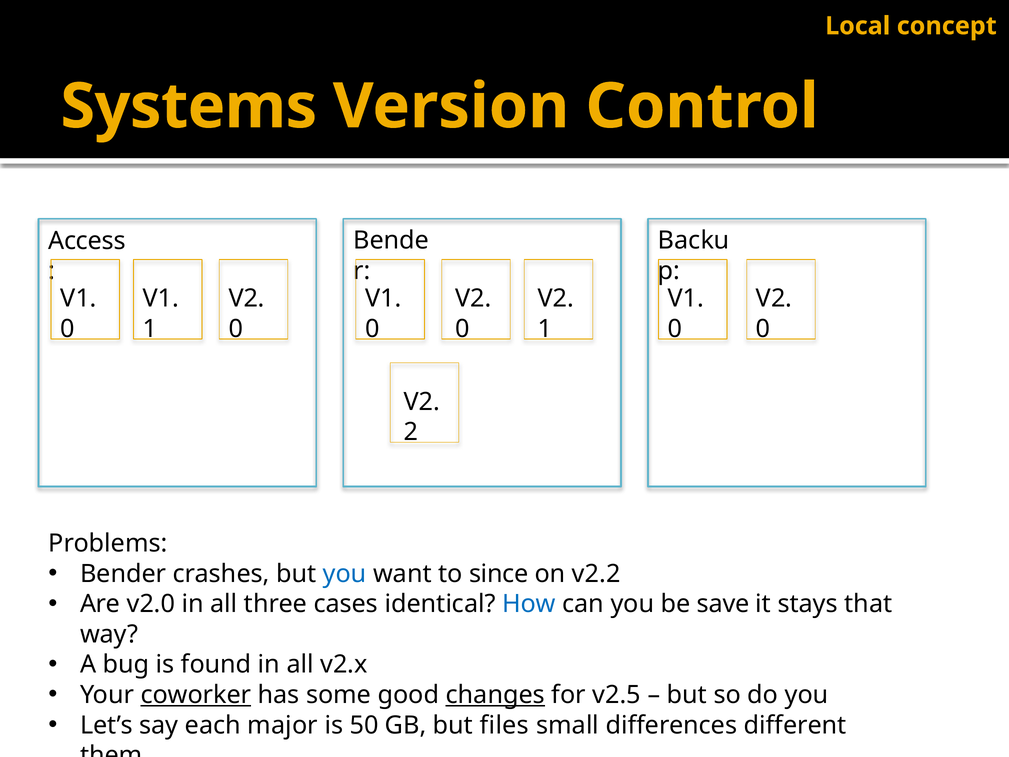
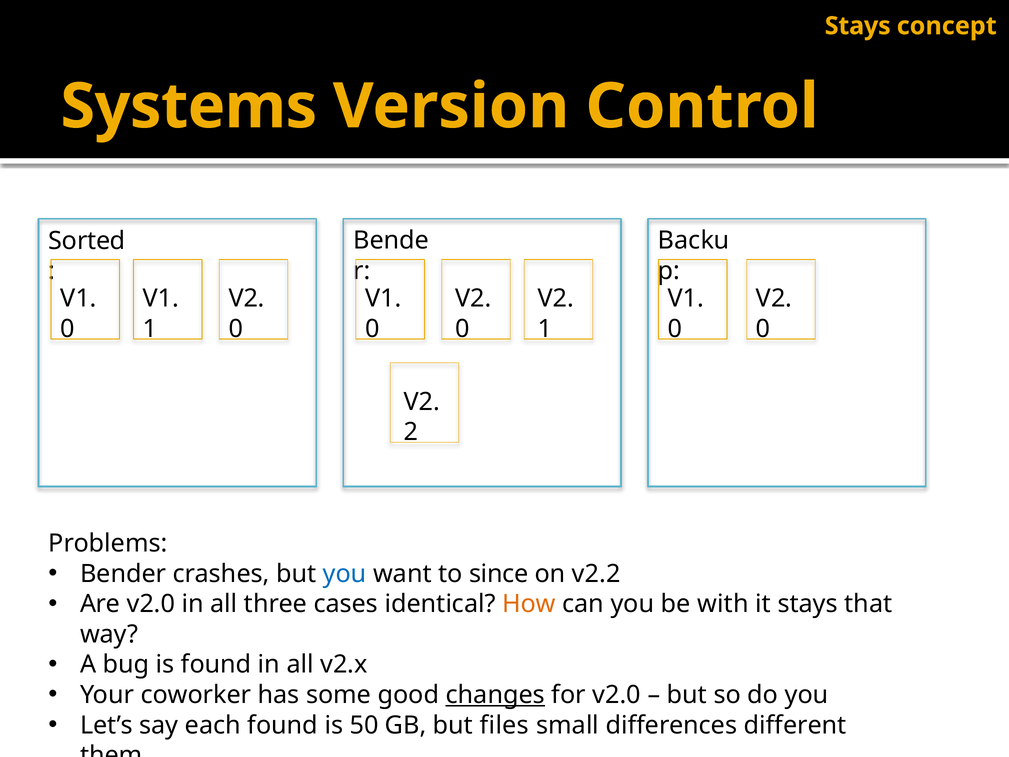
Local at (858, 26): Local -> Stays
Access: Access -> Sorted
How colour: blue -> orange
save: save -> with
coworker underline: present -> none
for v2.5: v2.5 -> v2.0
each major: major -> found
